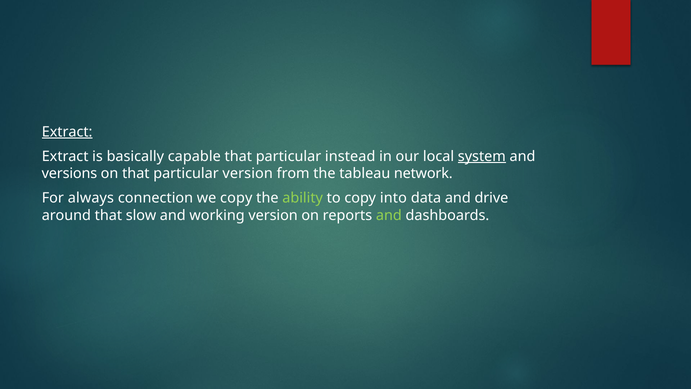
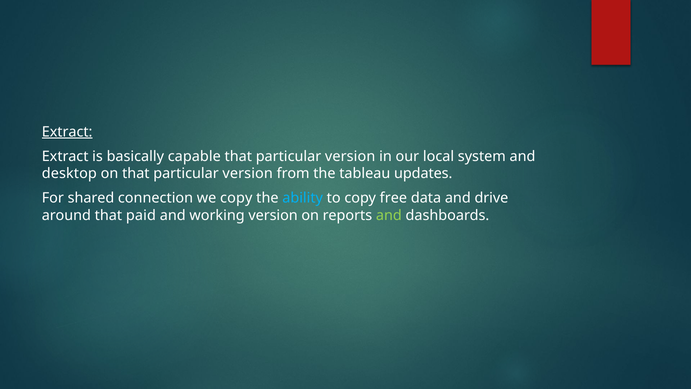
instead at (350, 156): instead -> version
system underline: present -> none
versions: versions -> desktop
network: network -> updates
always: always -> shared
ability colour: light green -> light blue
into: into -> free
slow: slow -> paid
